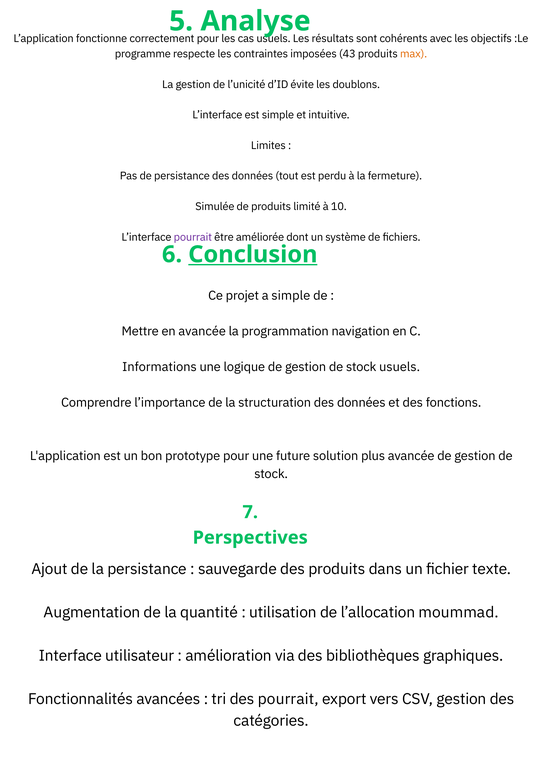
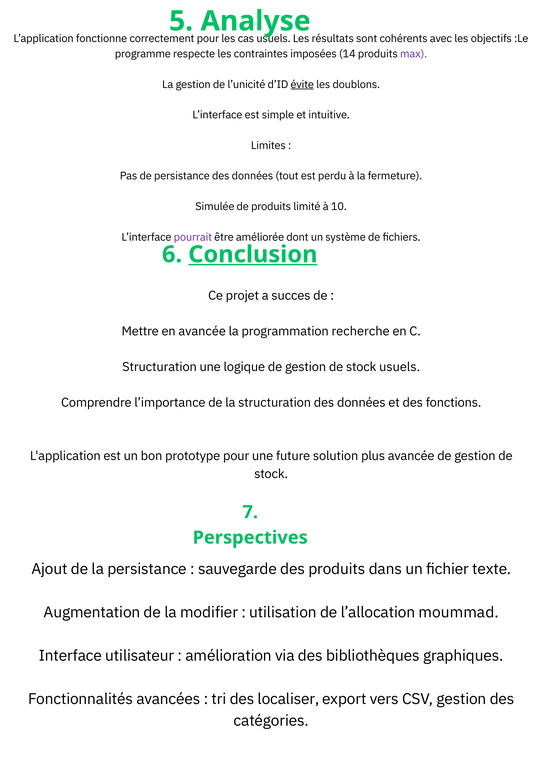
43: 43 -> 14
max colour: orange -> purple
évite underline: none -> present
a simple: simple -> succes
navigation: navigation -> recherche
Informations at (159, 367): Informations -> Structuration
quantité: quantité -> modifier
des pourrait: pourrait -> localiser
